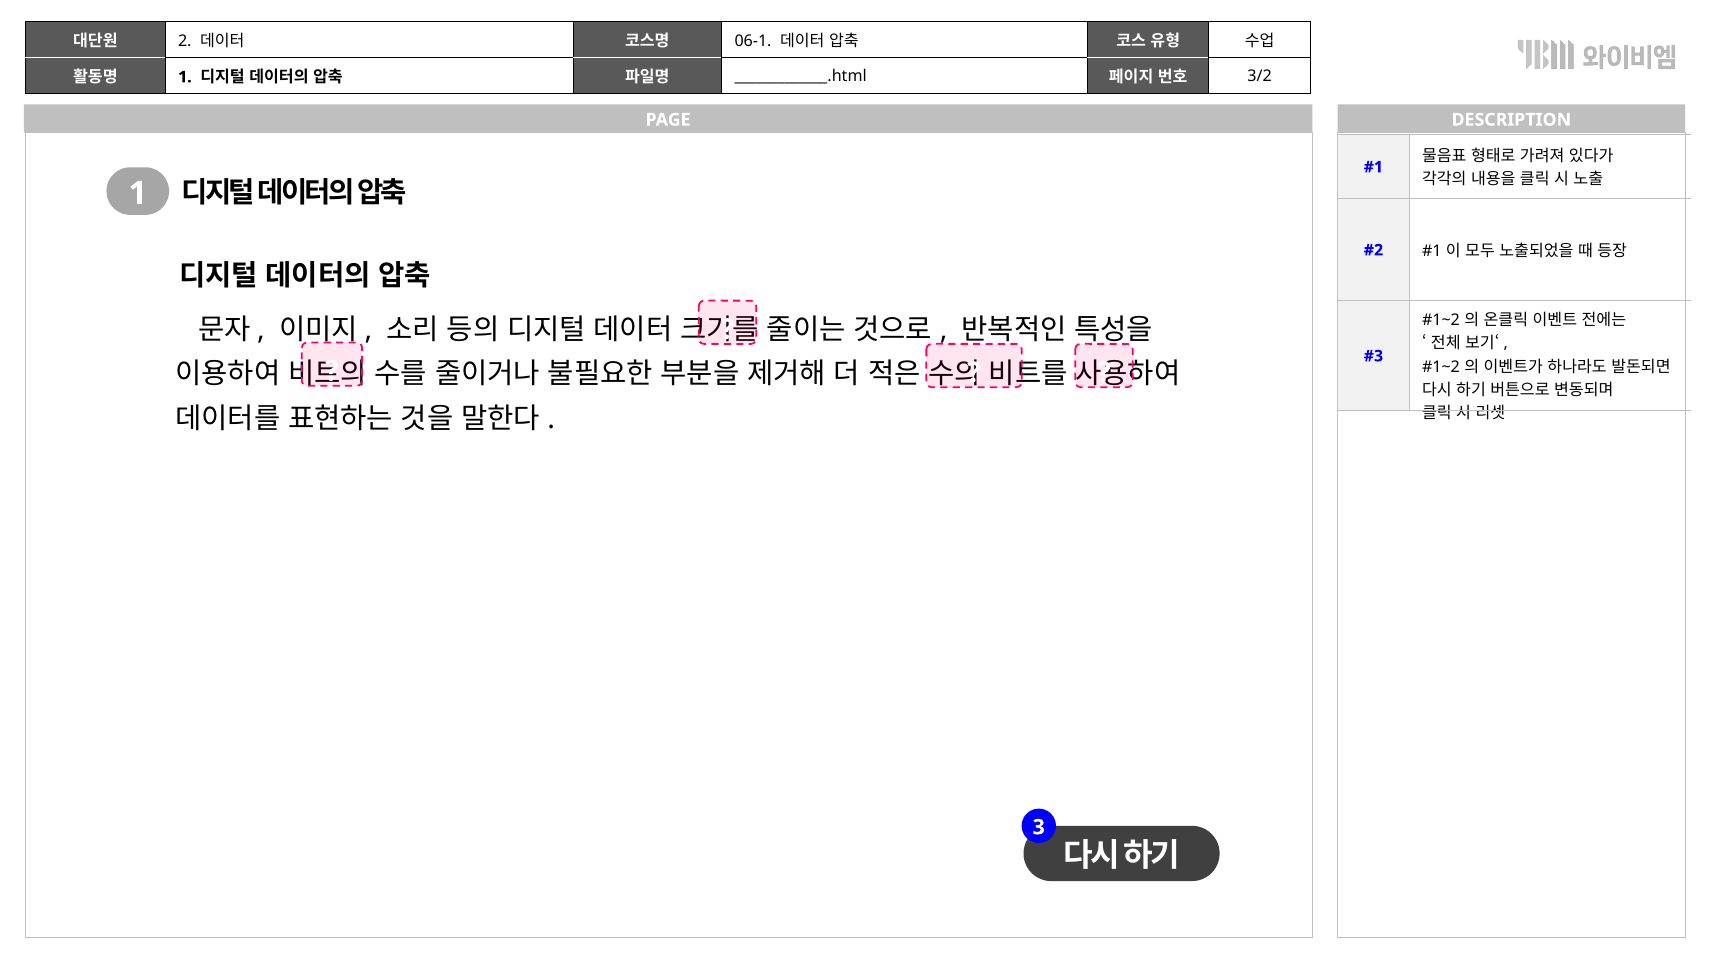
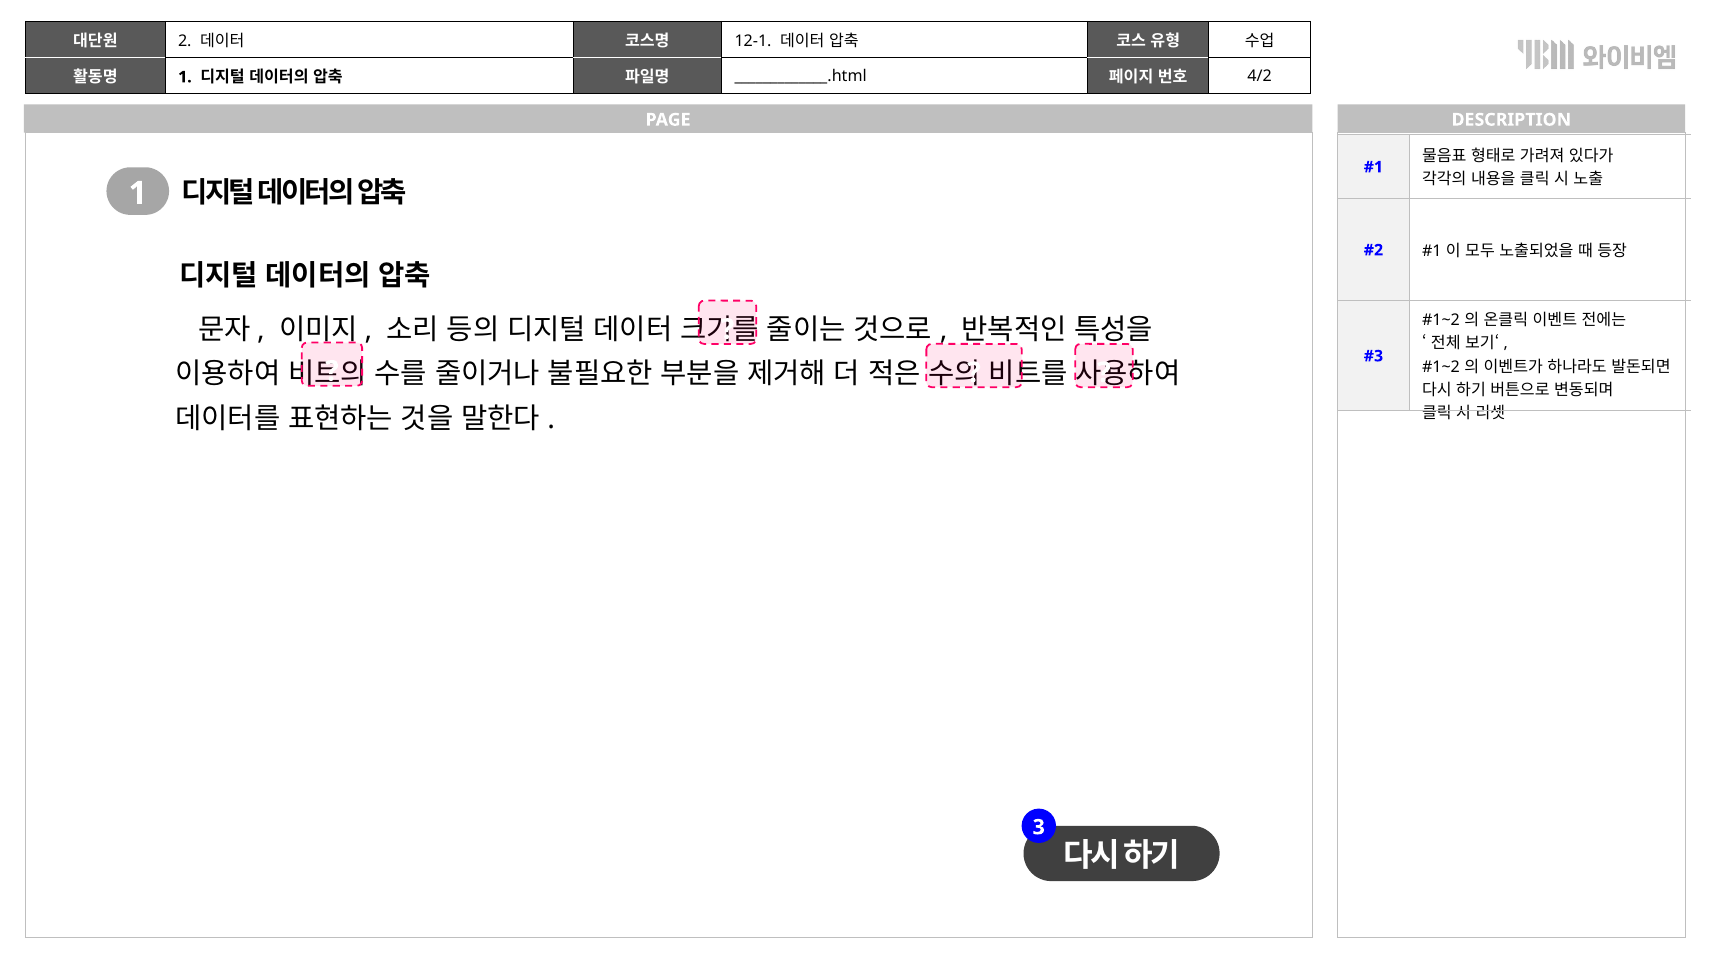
06-1: 06-1 -> 12-1
3/2: 3/2 -> 4/2
